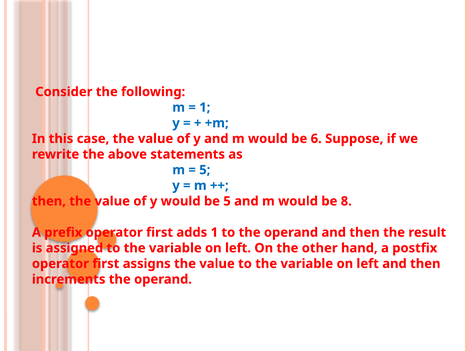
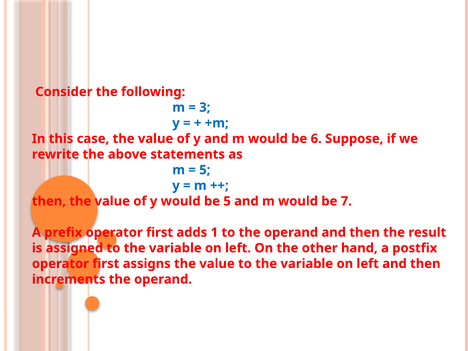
1 at (205, 107): 1 -> 3
8: 8 -> 7
